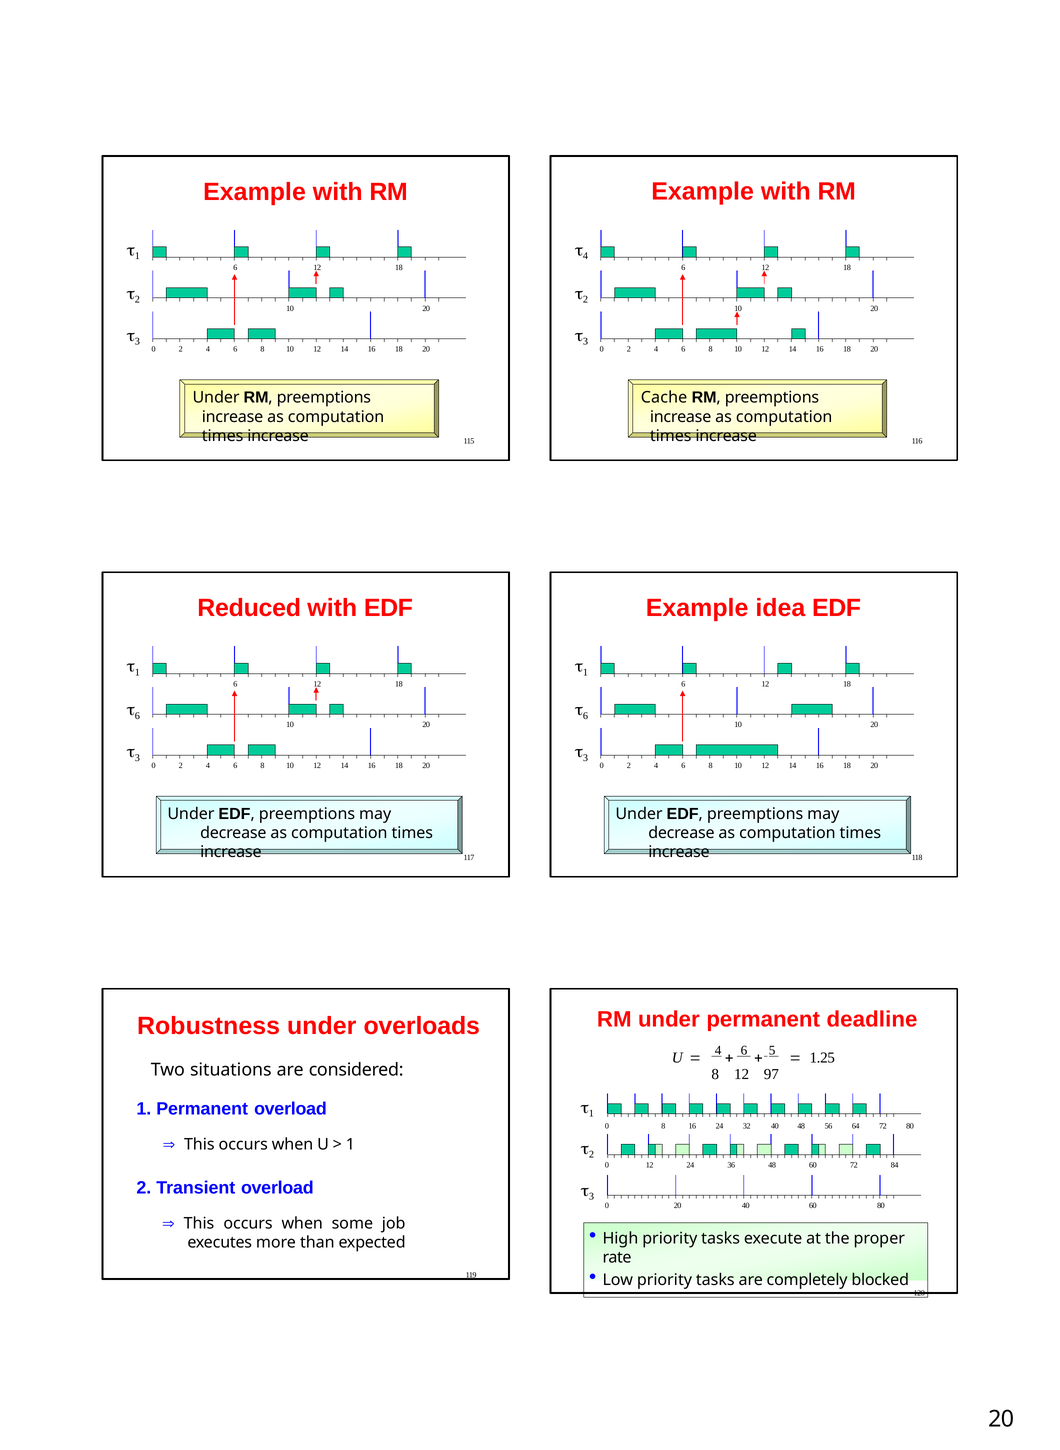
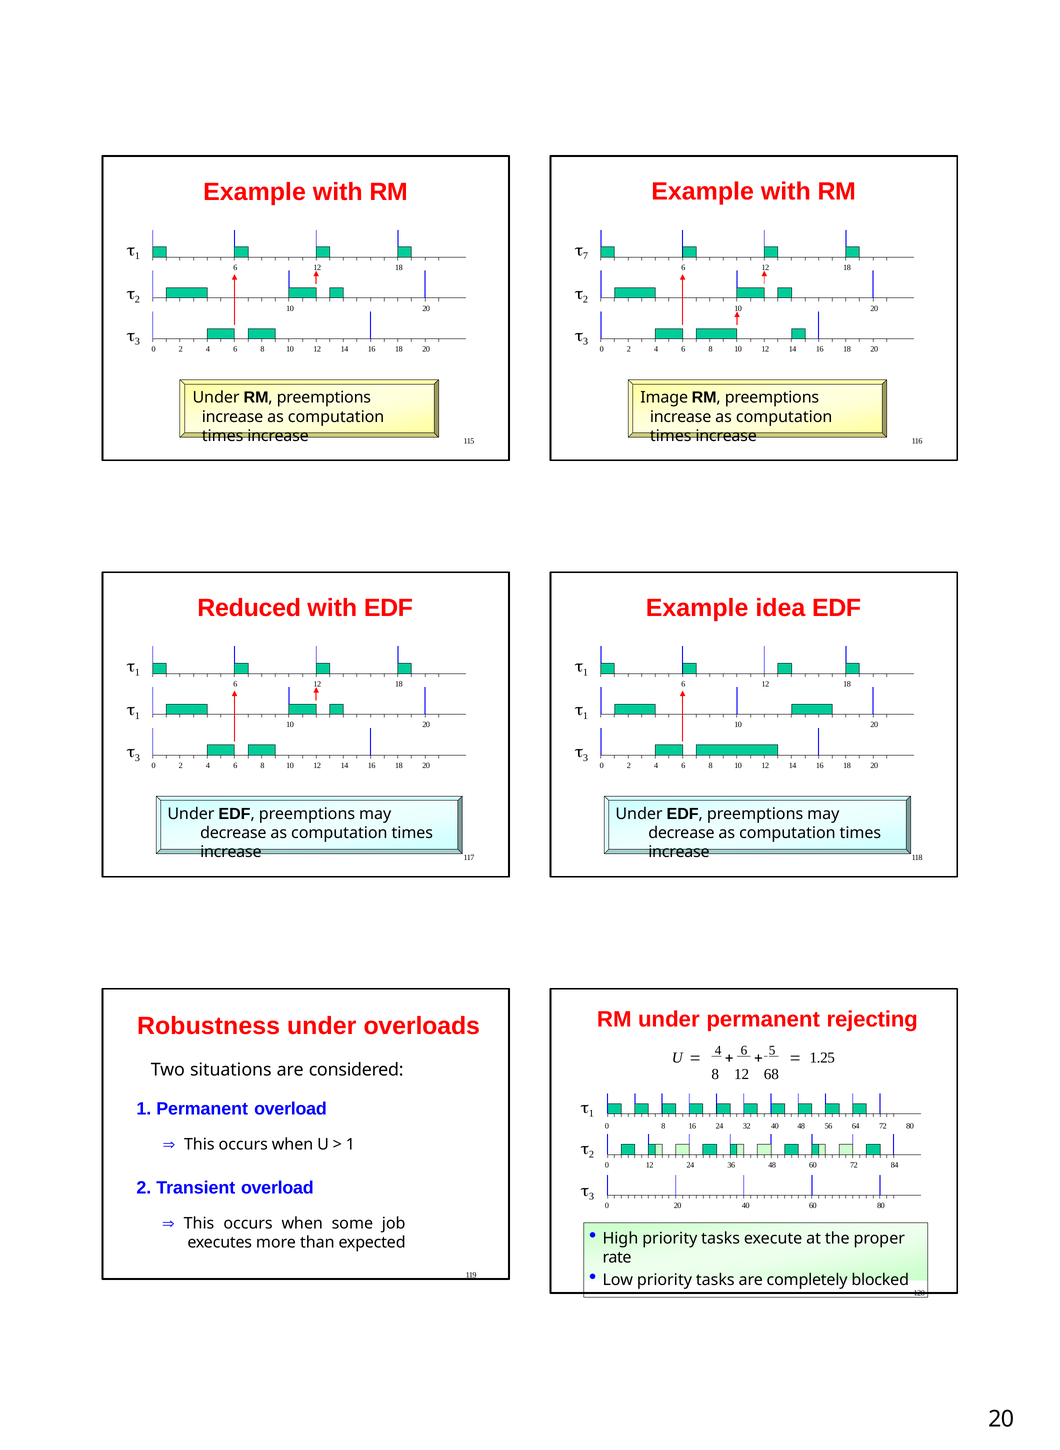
4 at (586, 256): 4 -> 7
Cache: Cache -> Image
6 at (137, 716): 6 -> 1
6 at (586, 716): 6 -> 1
deadline: deadline -> rejecting
97: 97 -> 68
